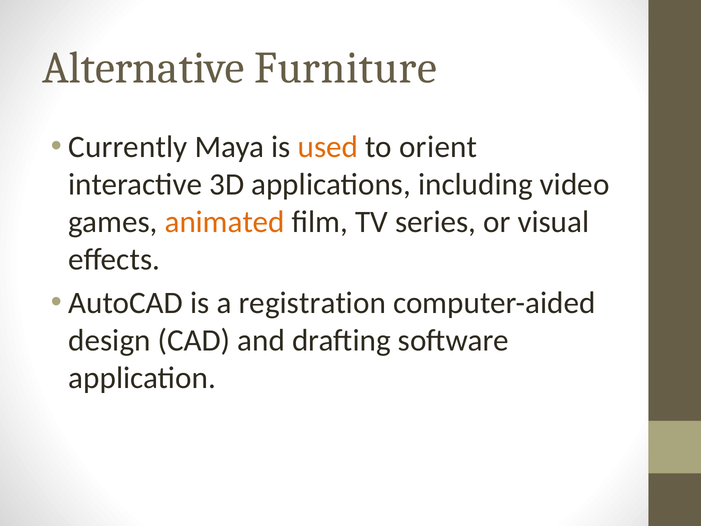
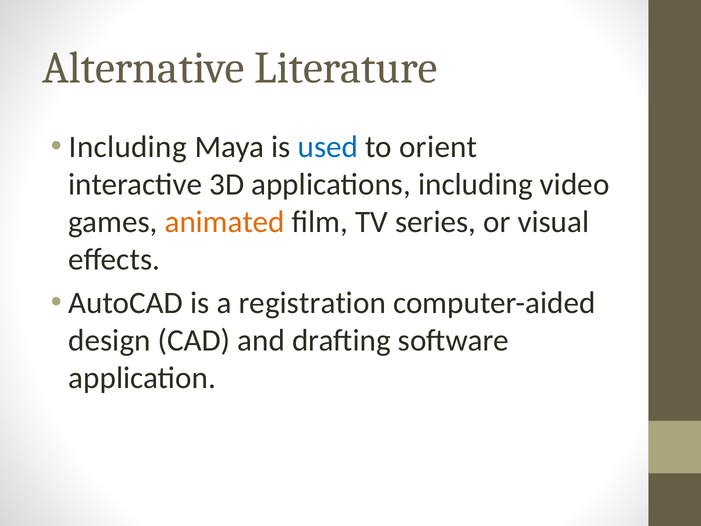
Furniture: Furniture -> Literature
Currently at (128, 147): Currently -> Including
used colour: orange -> blue
